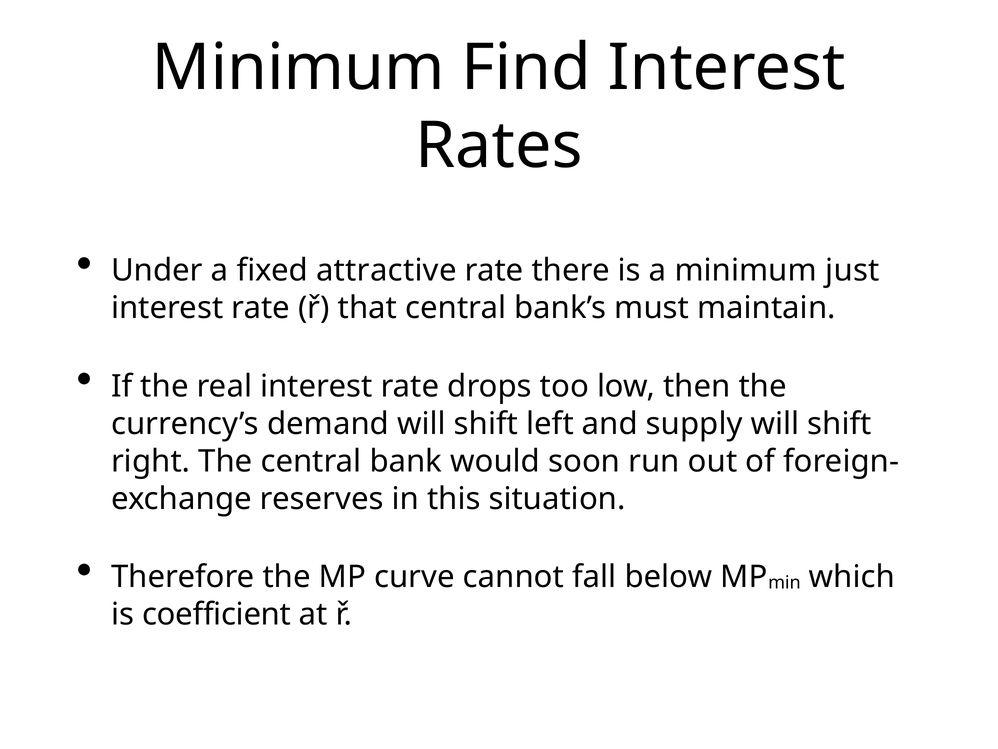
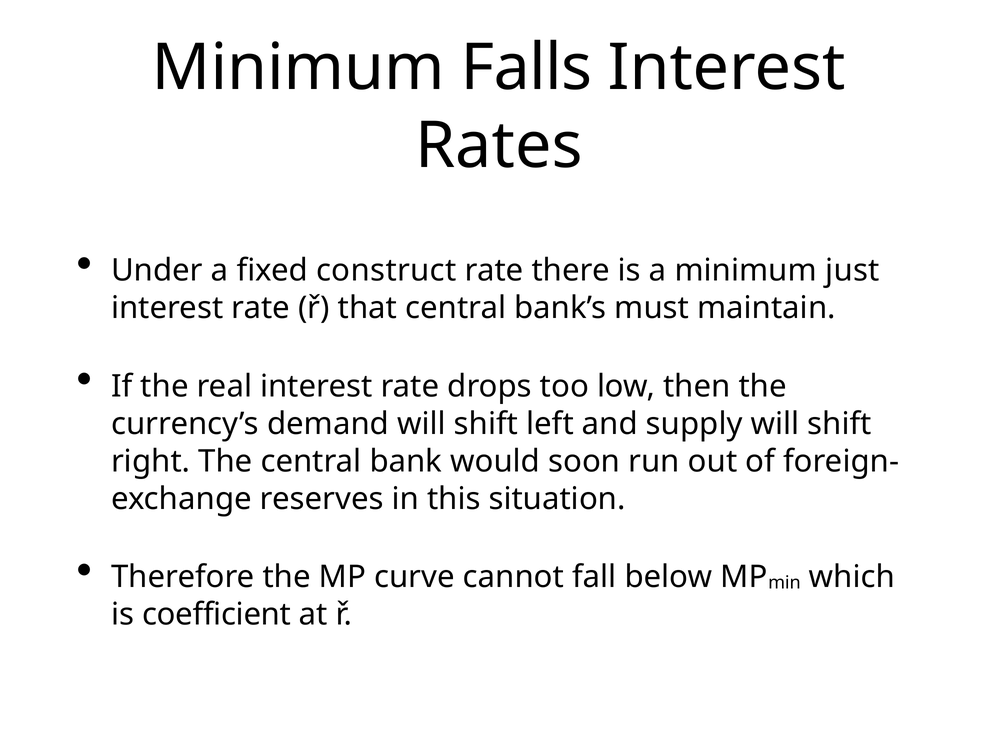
Find: Find -> Falls
attractive: attractive -> construct
